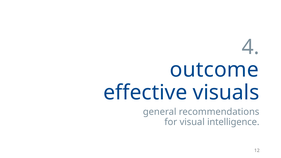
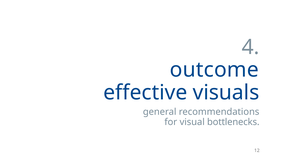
intelligence: intelligence -> bottlenecks
